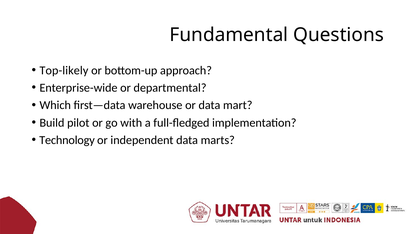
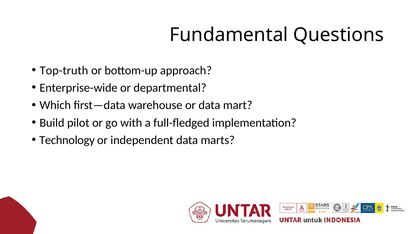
Top-likely: Top-likely -> Top-truth
